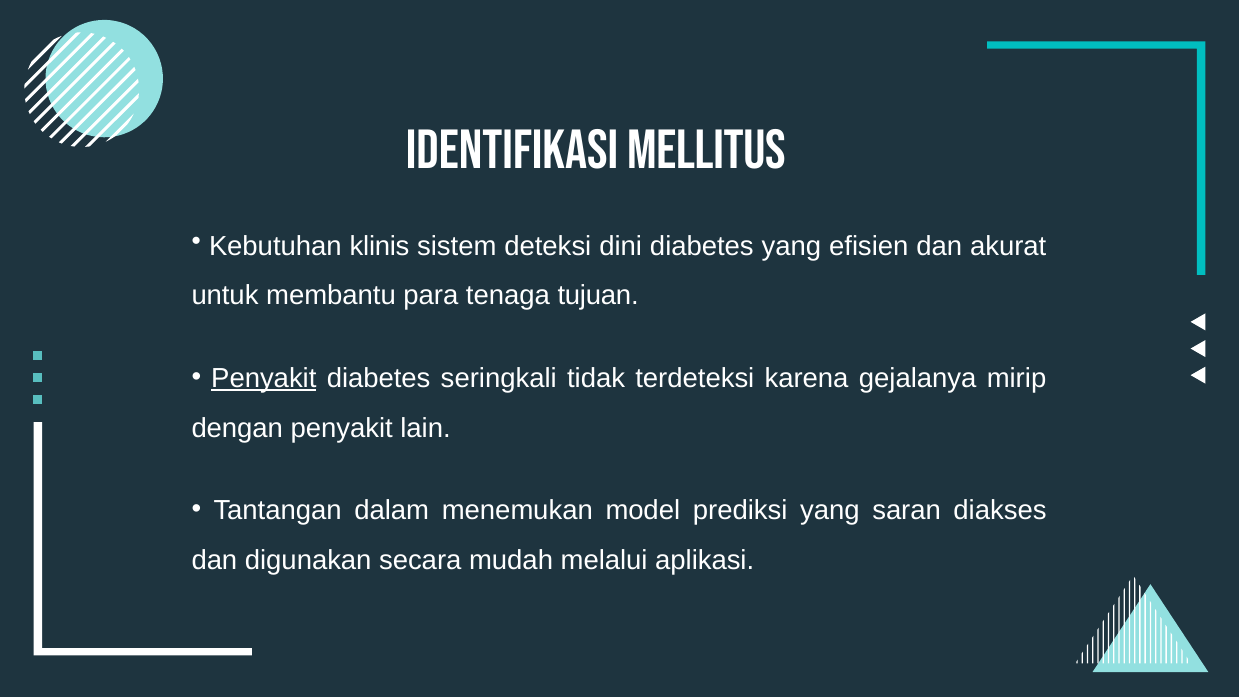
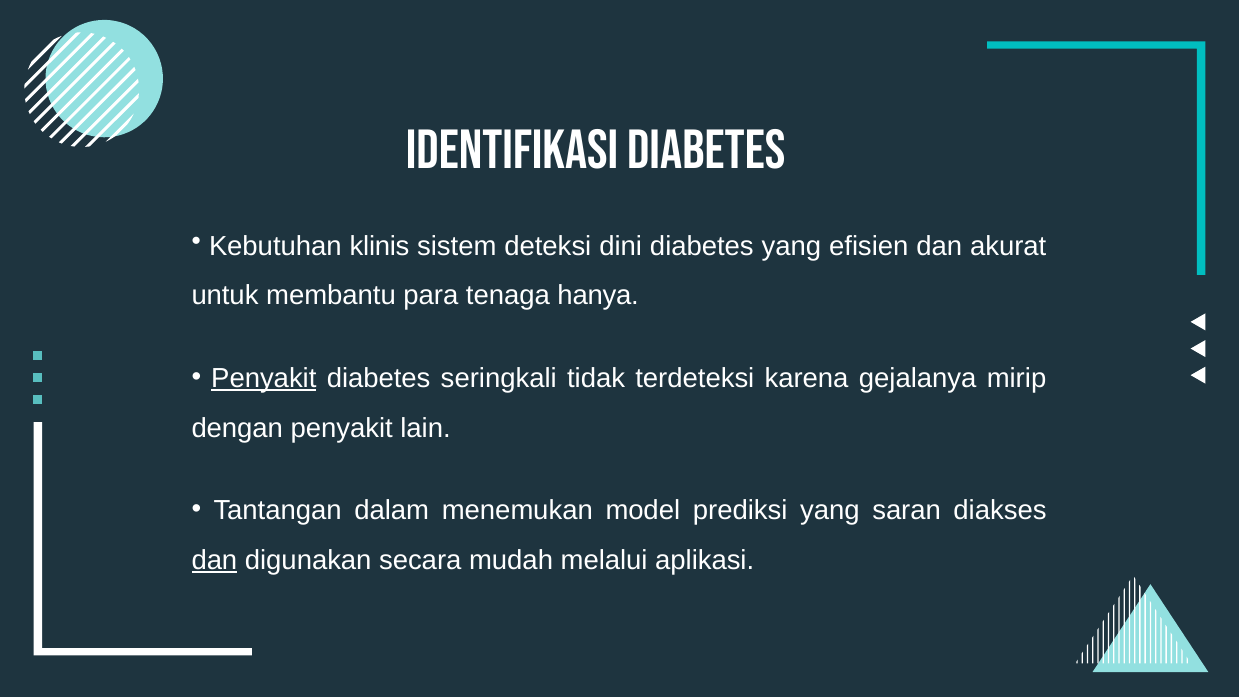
Identifikasi mellitus: mellitus -> diabetes
tujuan: tujuan -> hanya
dan at (214, 560) underline: none -> present
